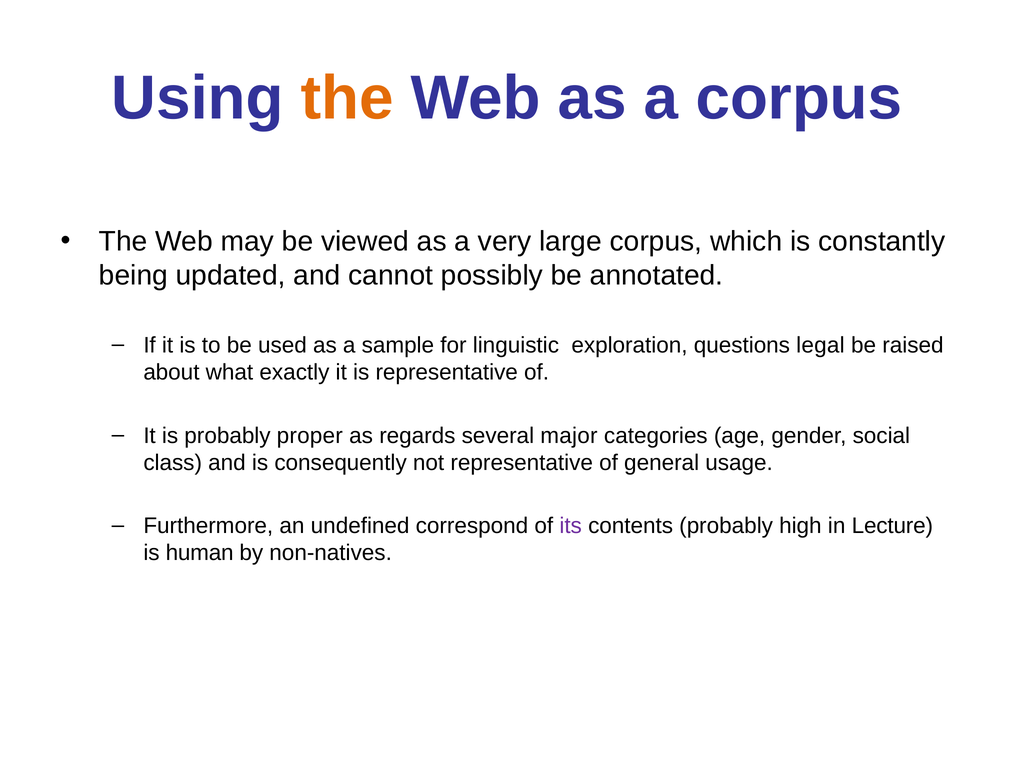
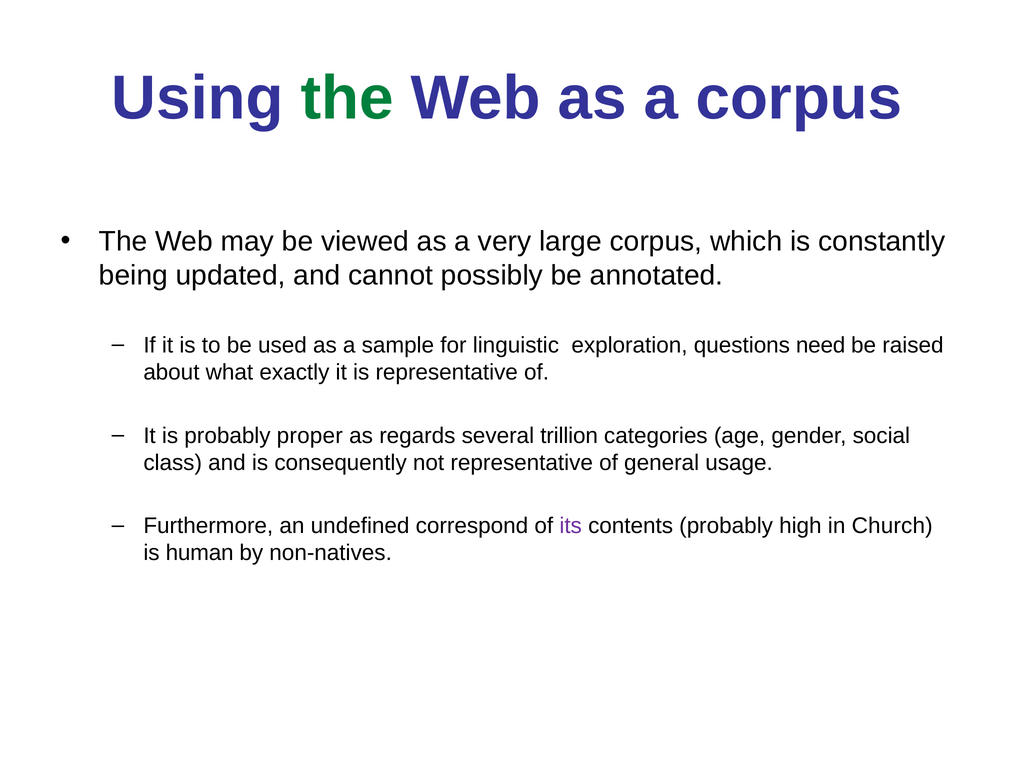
the at (347, 98) colour: orange -> green
legal: legal -> need
major: major -> trillion
Lecture: Lecture -> Church
